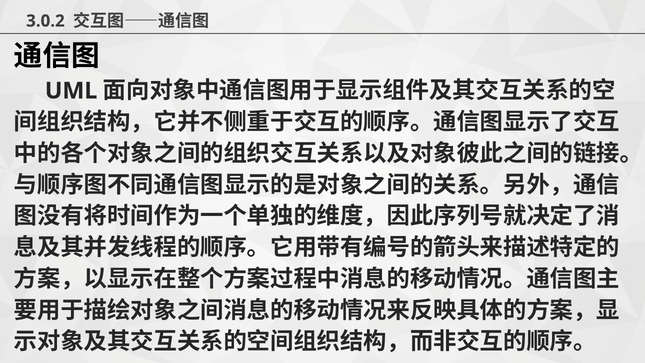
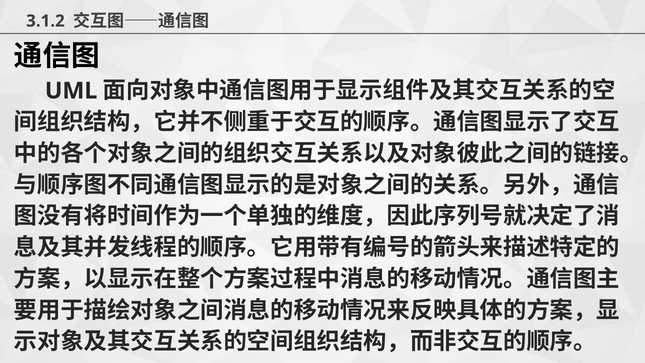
3.0.2: 3.0.2 -> 3.1.2
